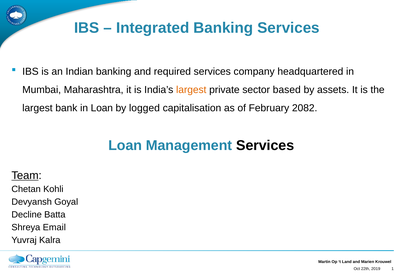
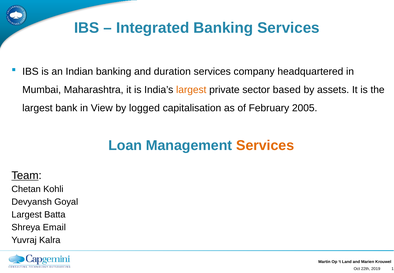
required: required -> duration
in Loan: Loan -> View
2082: 2082 -> 2005
Services at (265, 145) colour: black -> orange
Decline at (27, 215): Decline -> Largest
